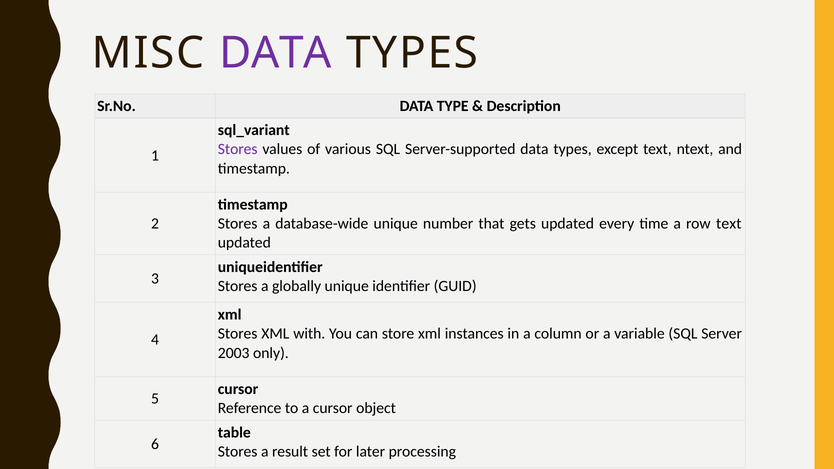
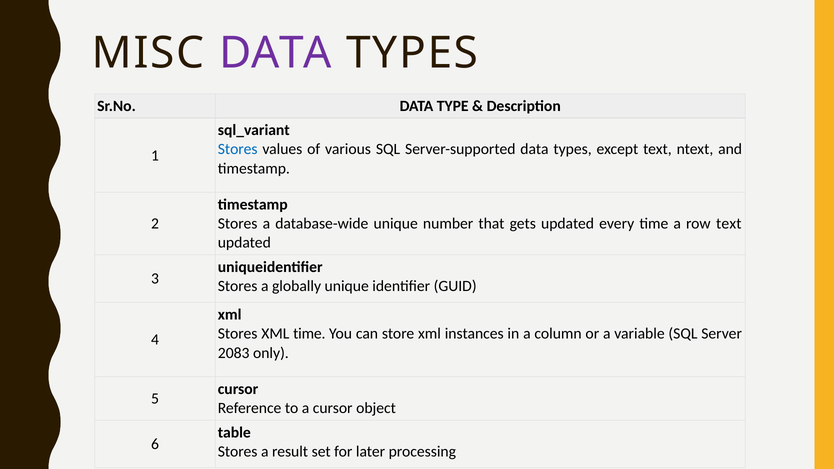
Stores at (238, 149) colour: purple -> blue
XML with: with -> time
2003: 2003 -> 2083
